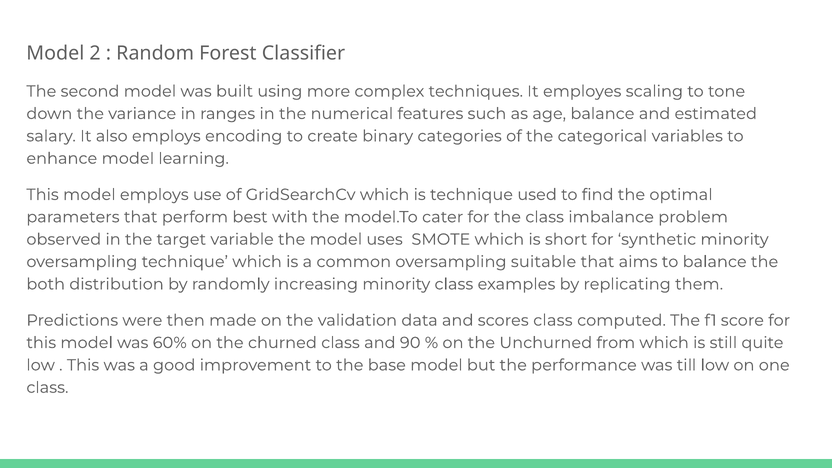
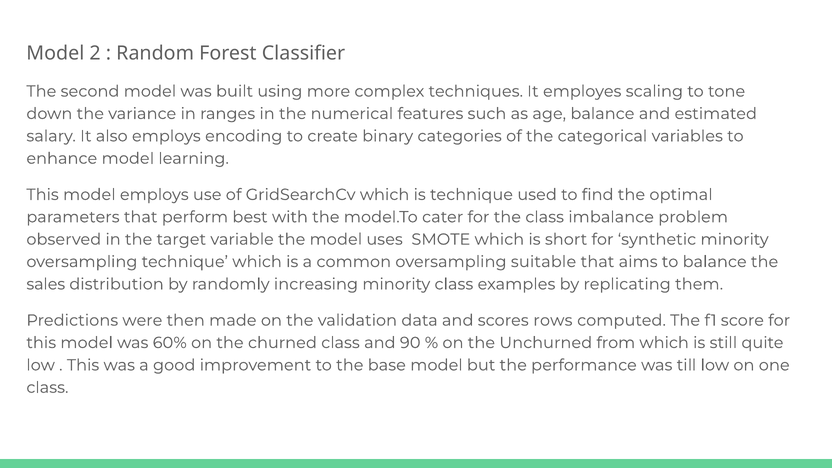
both: both -> sales
scores class: class -> rows
